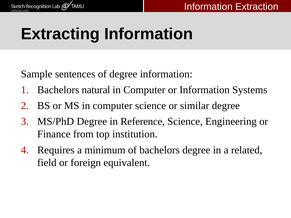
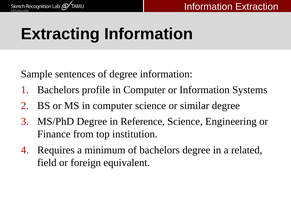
natural: natural -> profile
